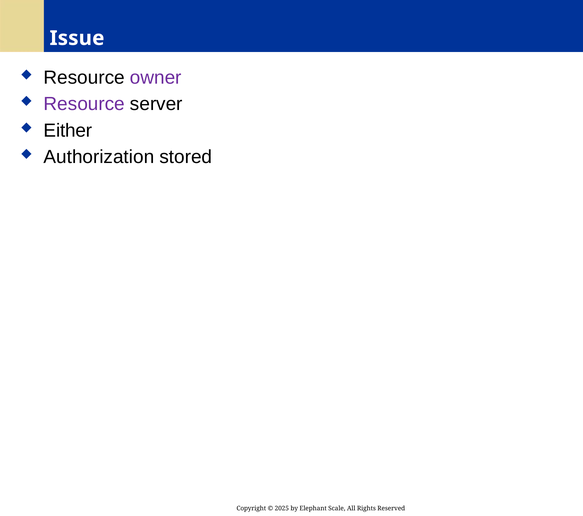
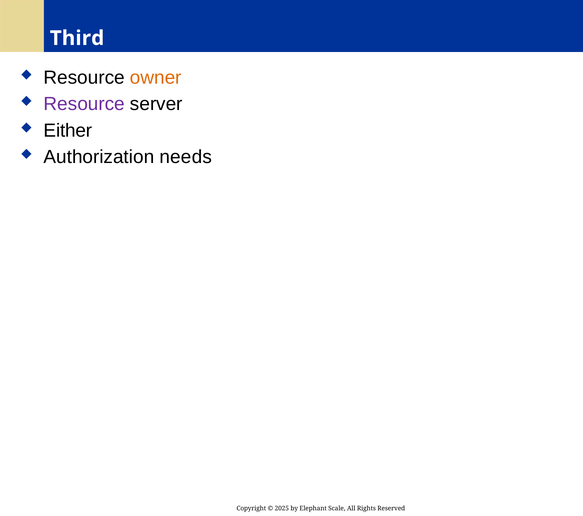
Issue: Issue -> Third
owner colour: purple -> orange
stored: stored -> needs
